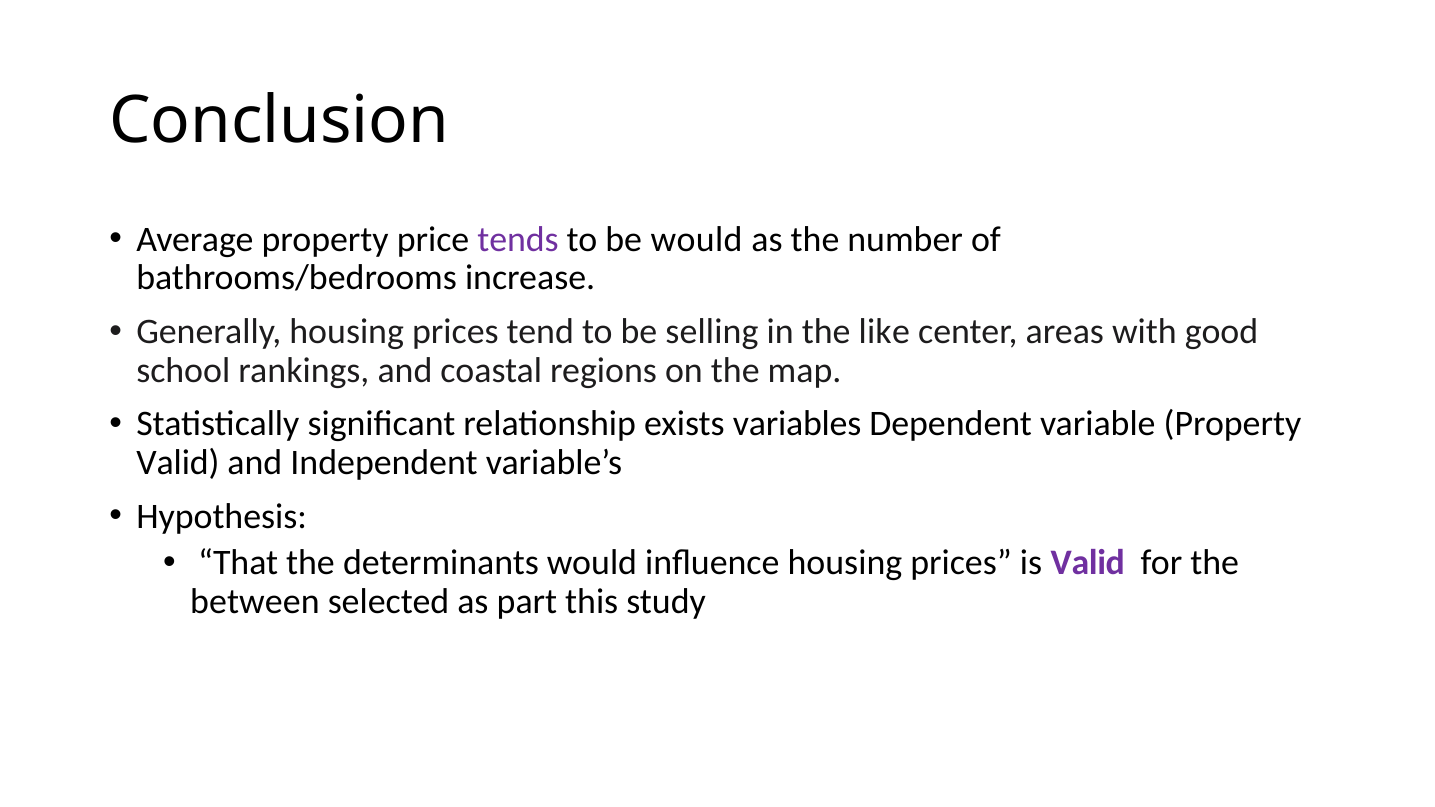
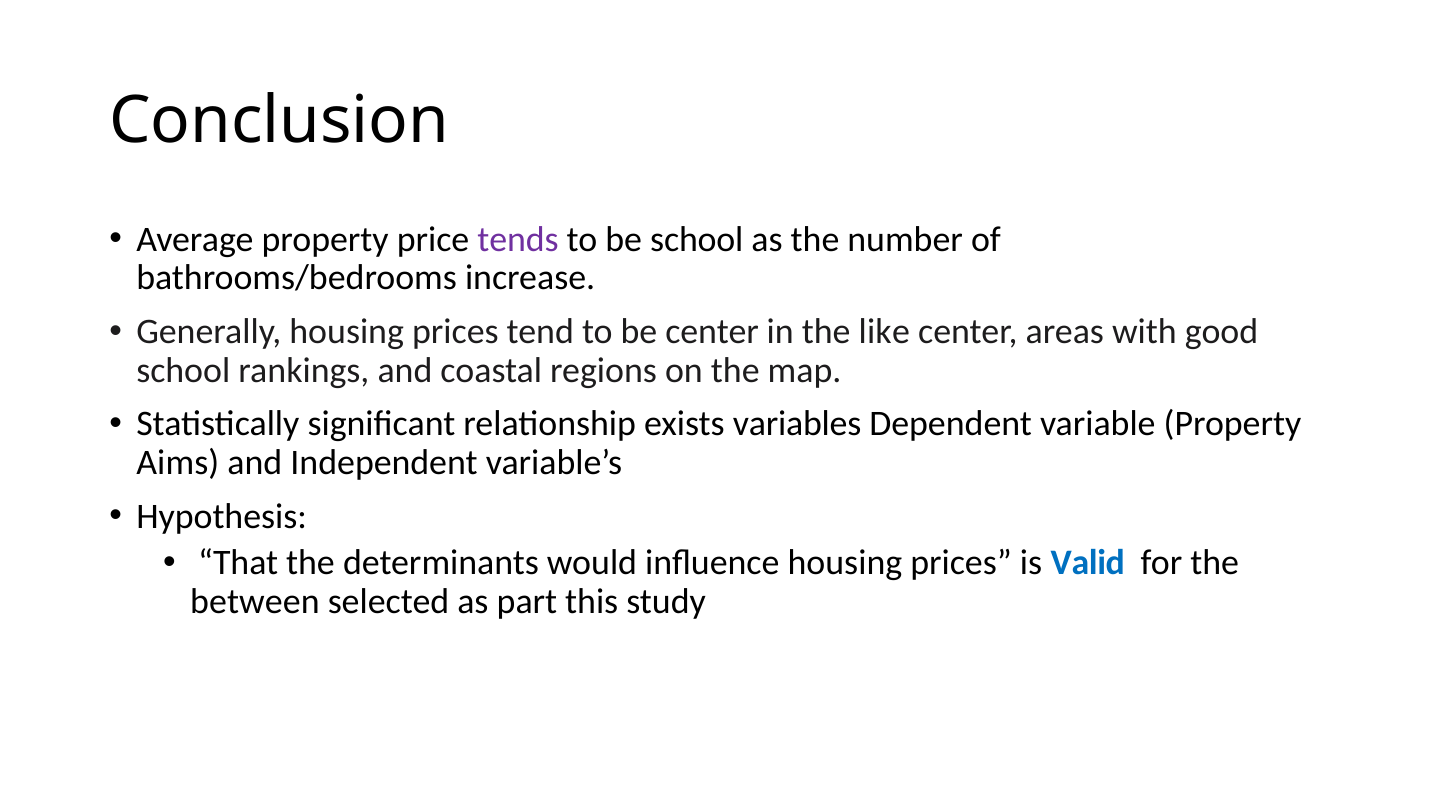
be would: would -> school
be selling: selling -> center
Valid at (178, 463): Valid -> Aims
Valid at (1088, 563) colour: purple -> blue
